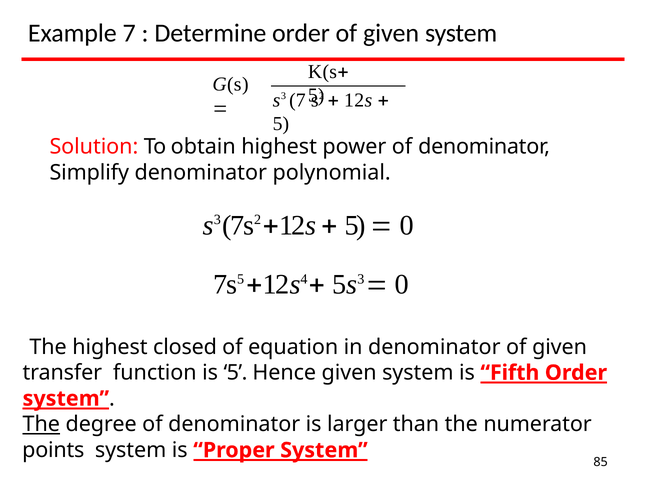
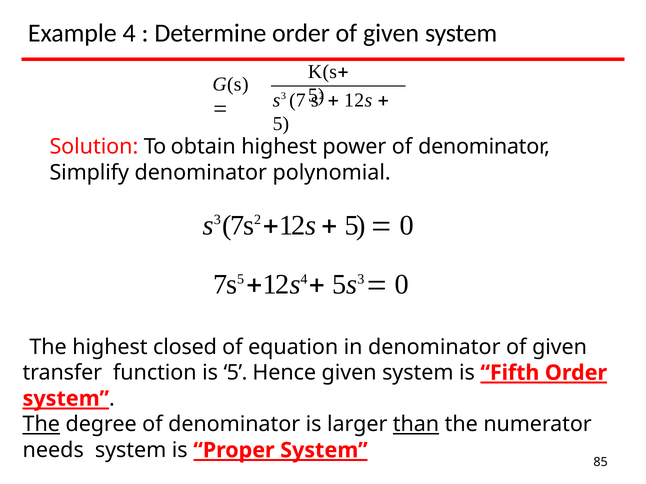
Example 7: 7 -> 4
than underline: none -> present
points: points -> needs
